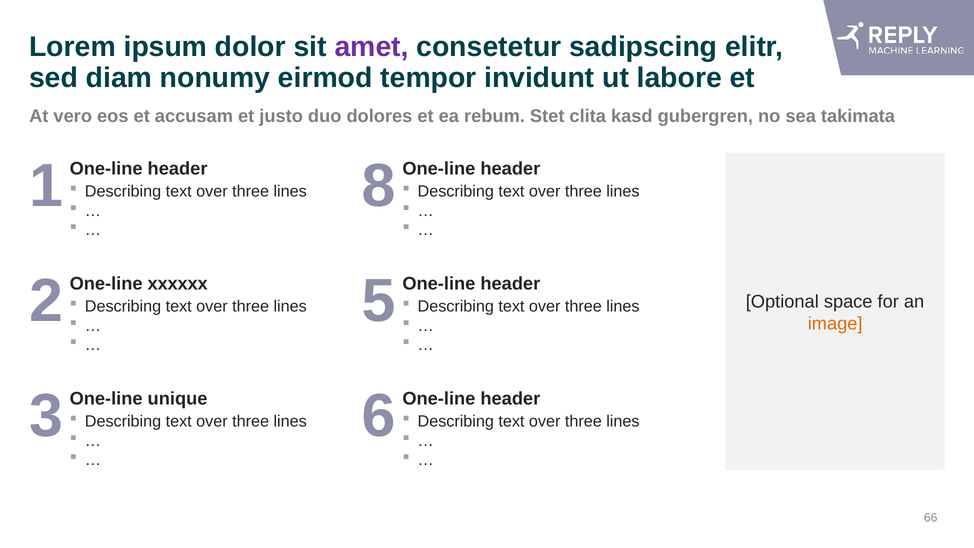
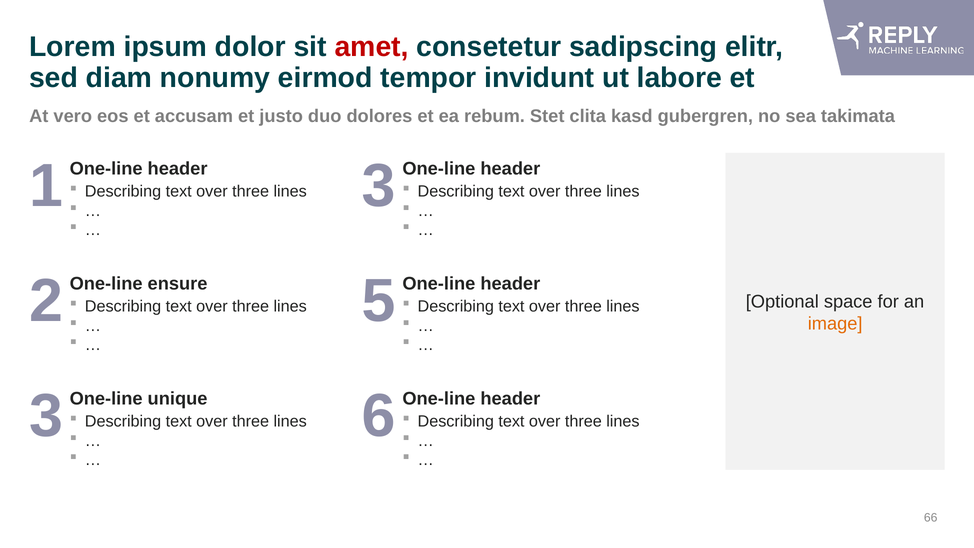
amet colour: purple -> red
header 8: 8 -> 3
xxxxxx: xxxxxx -> ensure
